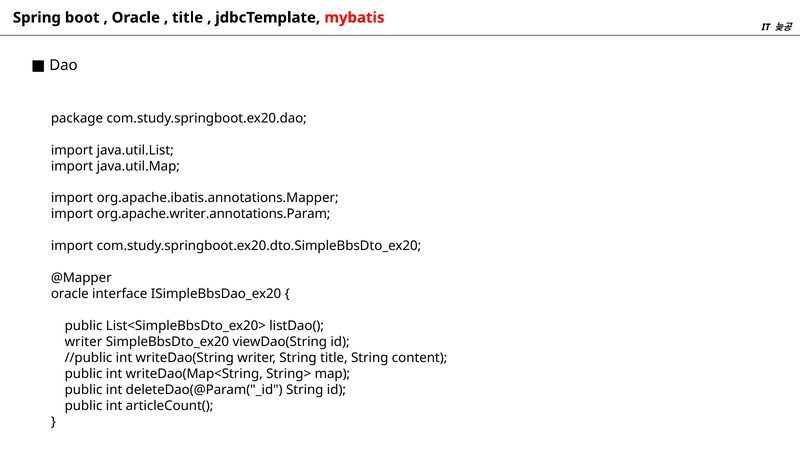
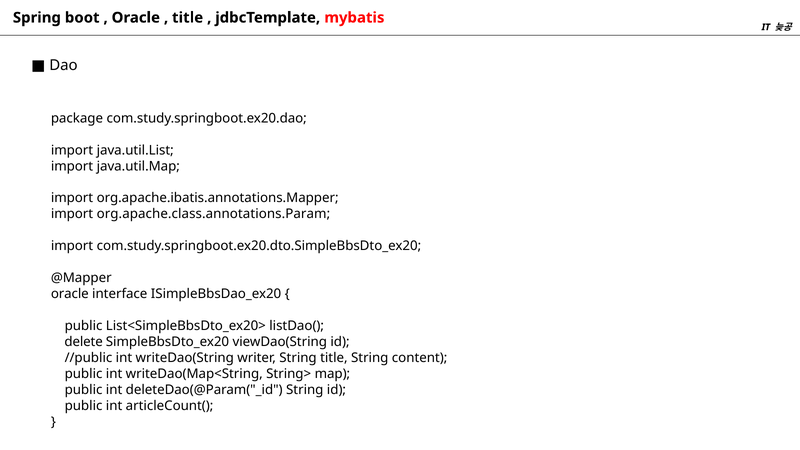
org.apache.writer.annotations.Param: org.apache.writer.annotations.Param -> org.apache.class.annotations.Param
writer at (84, 342): writer -> delete
